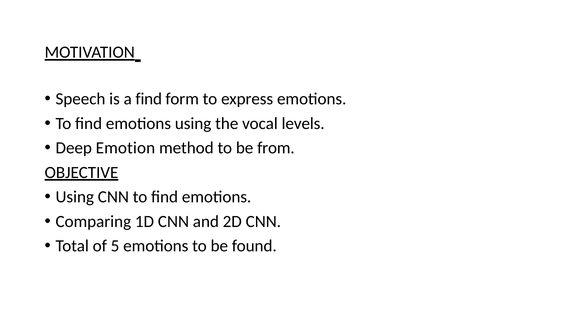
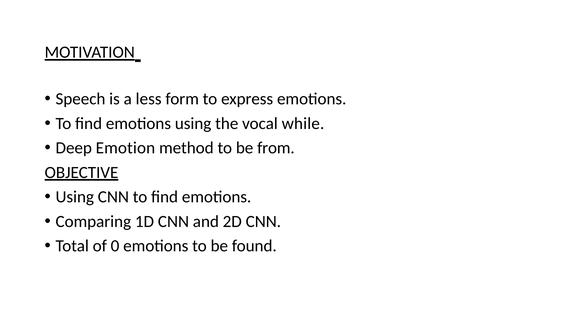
a find: find -> less
levels: levels -> while
5: 5 -> 0
